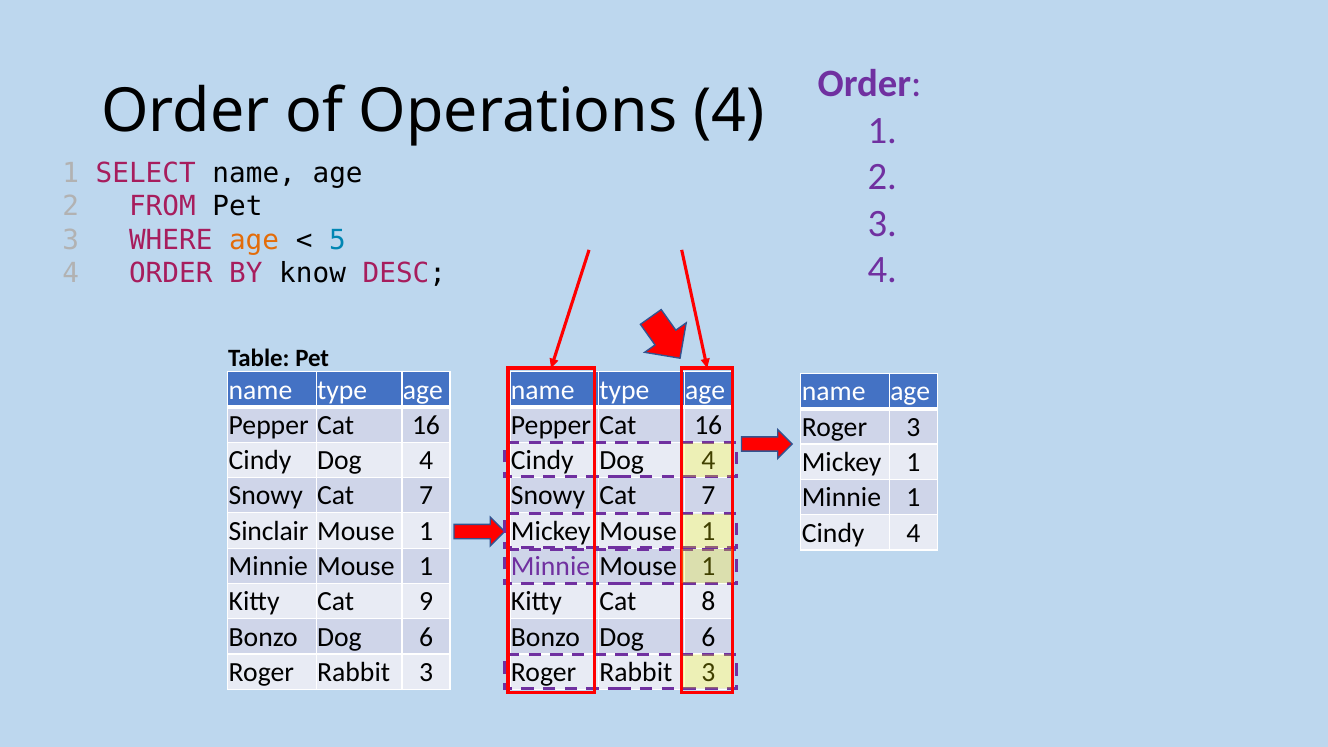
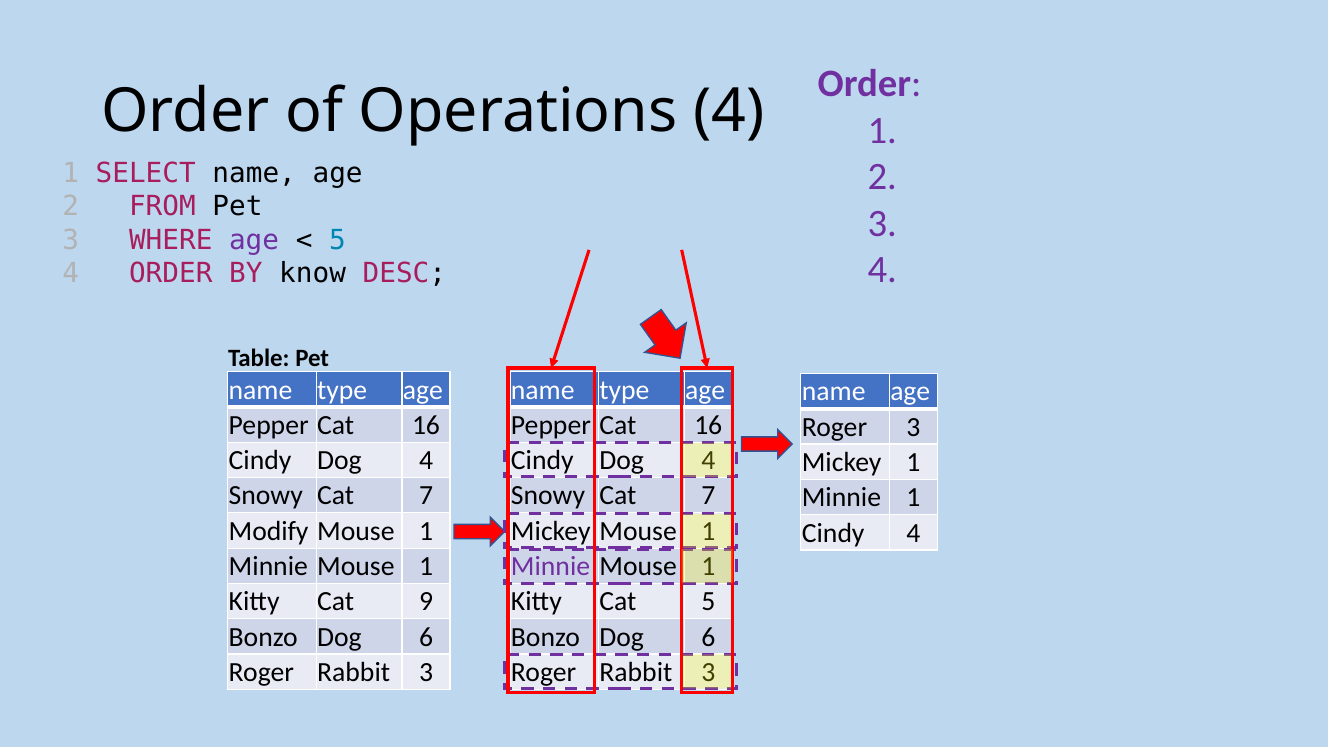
age at (254, 240) colour: orange -> purple
Sinclair: Sinclair -> Modify
Cat 8: 8 -> 5
